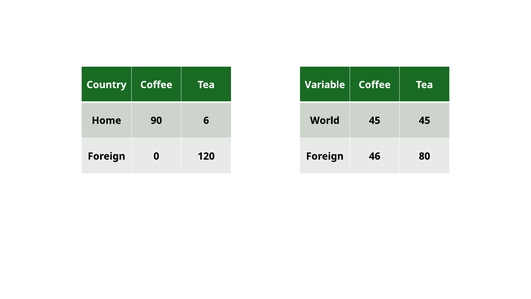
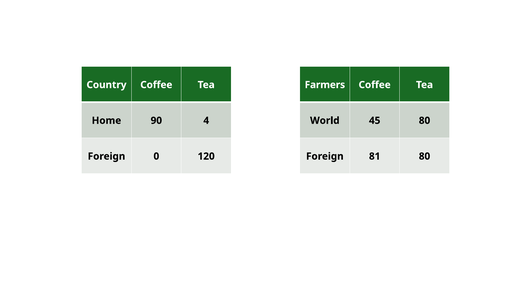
Variable: Variable -> Farmers
6: 6 -> 4
45 45: 45 -> 80
46: 46 -> 81
